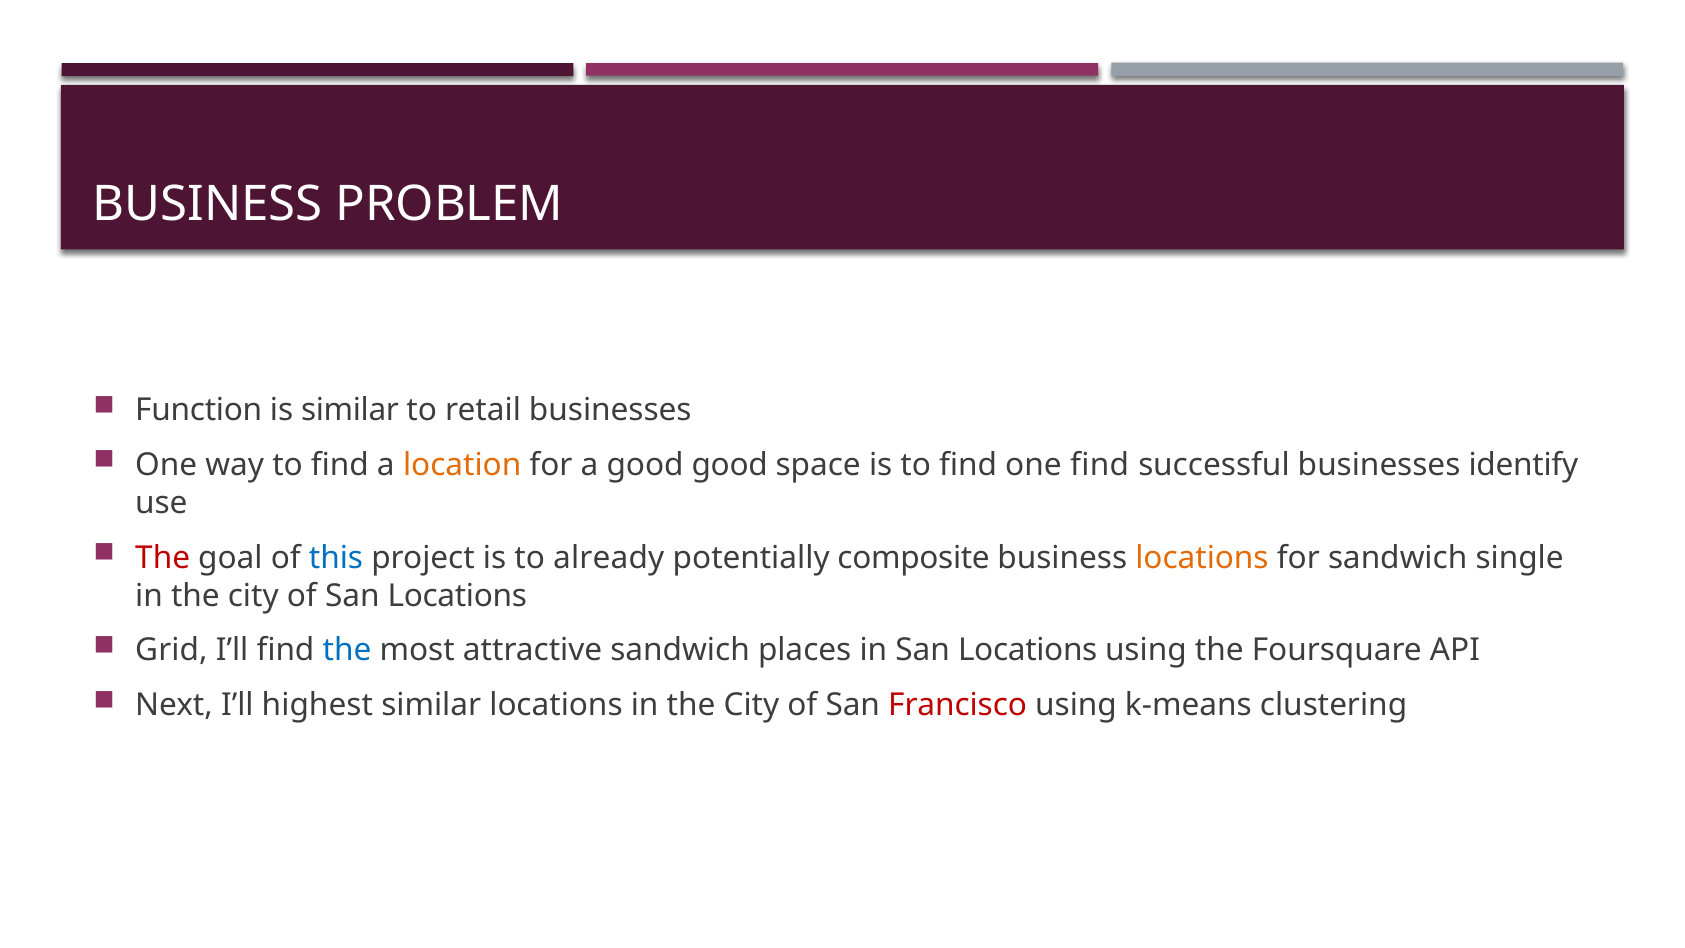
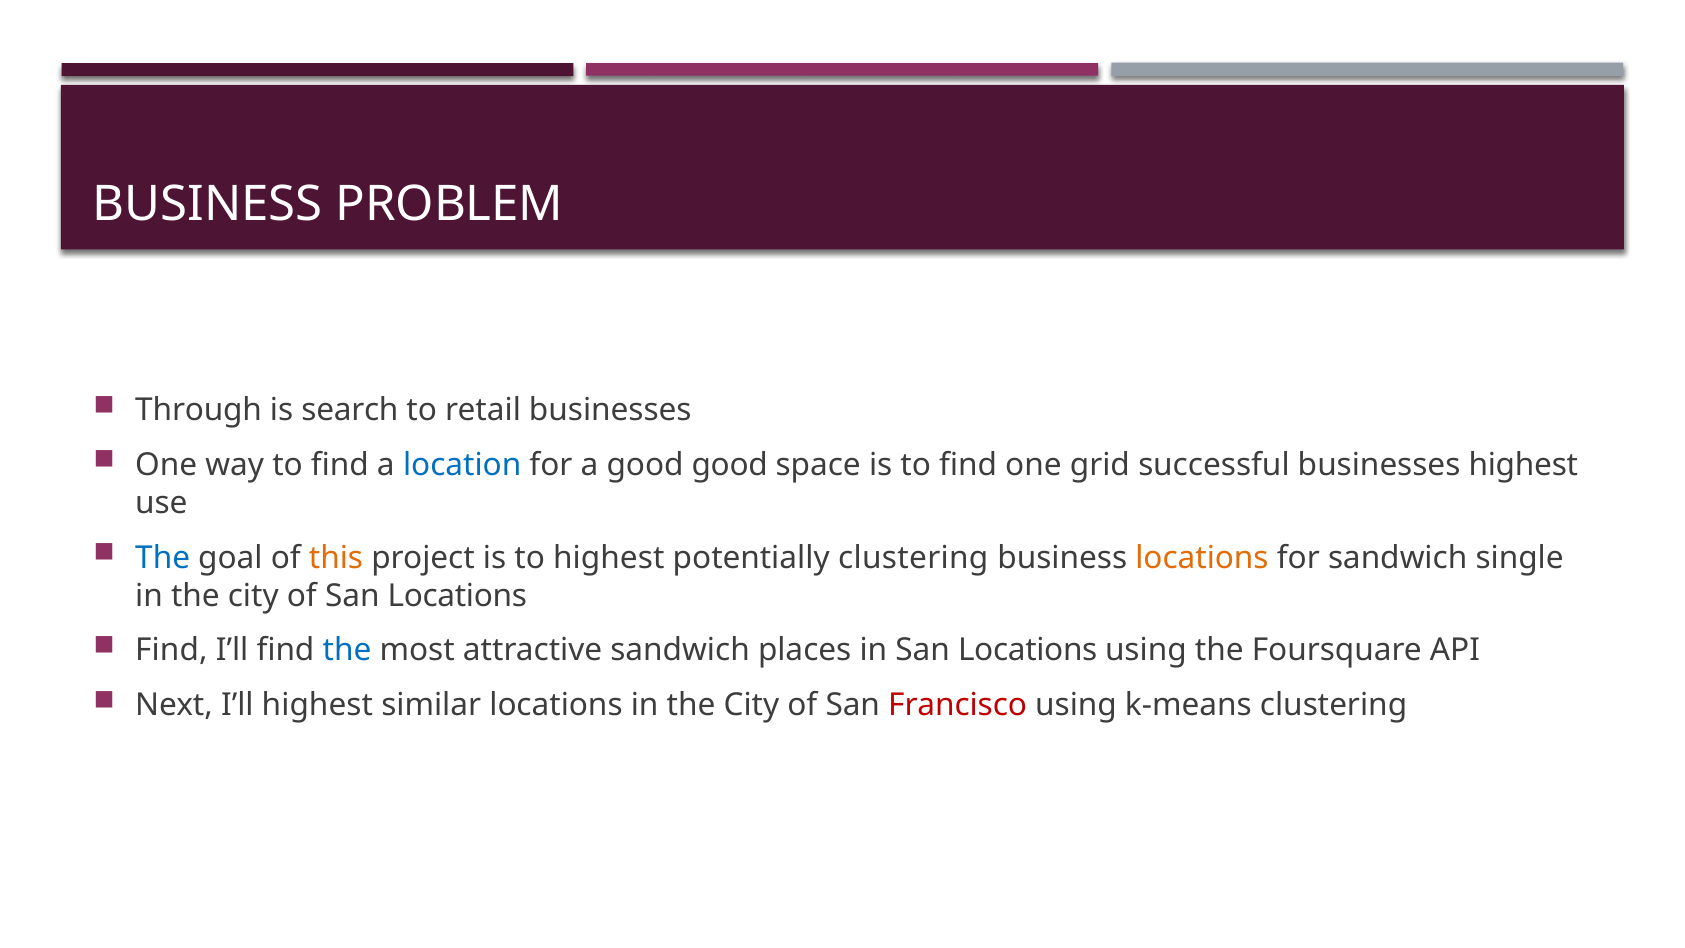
Function: Function -> Through
is similar: similar -> search
location colour: orange -> blue
one find: find -> grid
businesses identify: identify -> highest
The at (163, 558) colour: red -> blue
this colour: blue -> orange
to already: already -> highest
potentially composite: composite -> clustering
Grid at (171, 650): Grid -> Find
